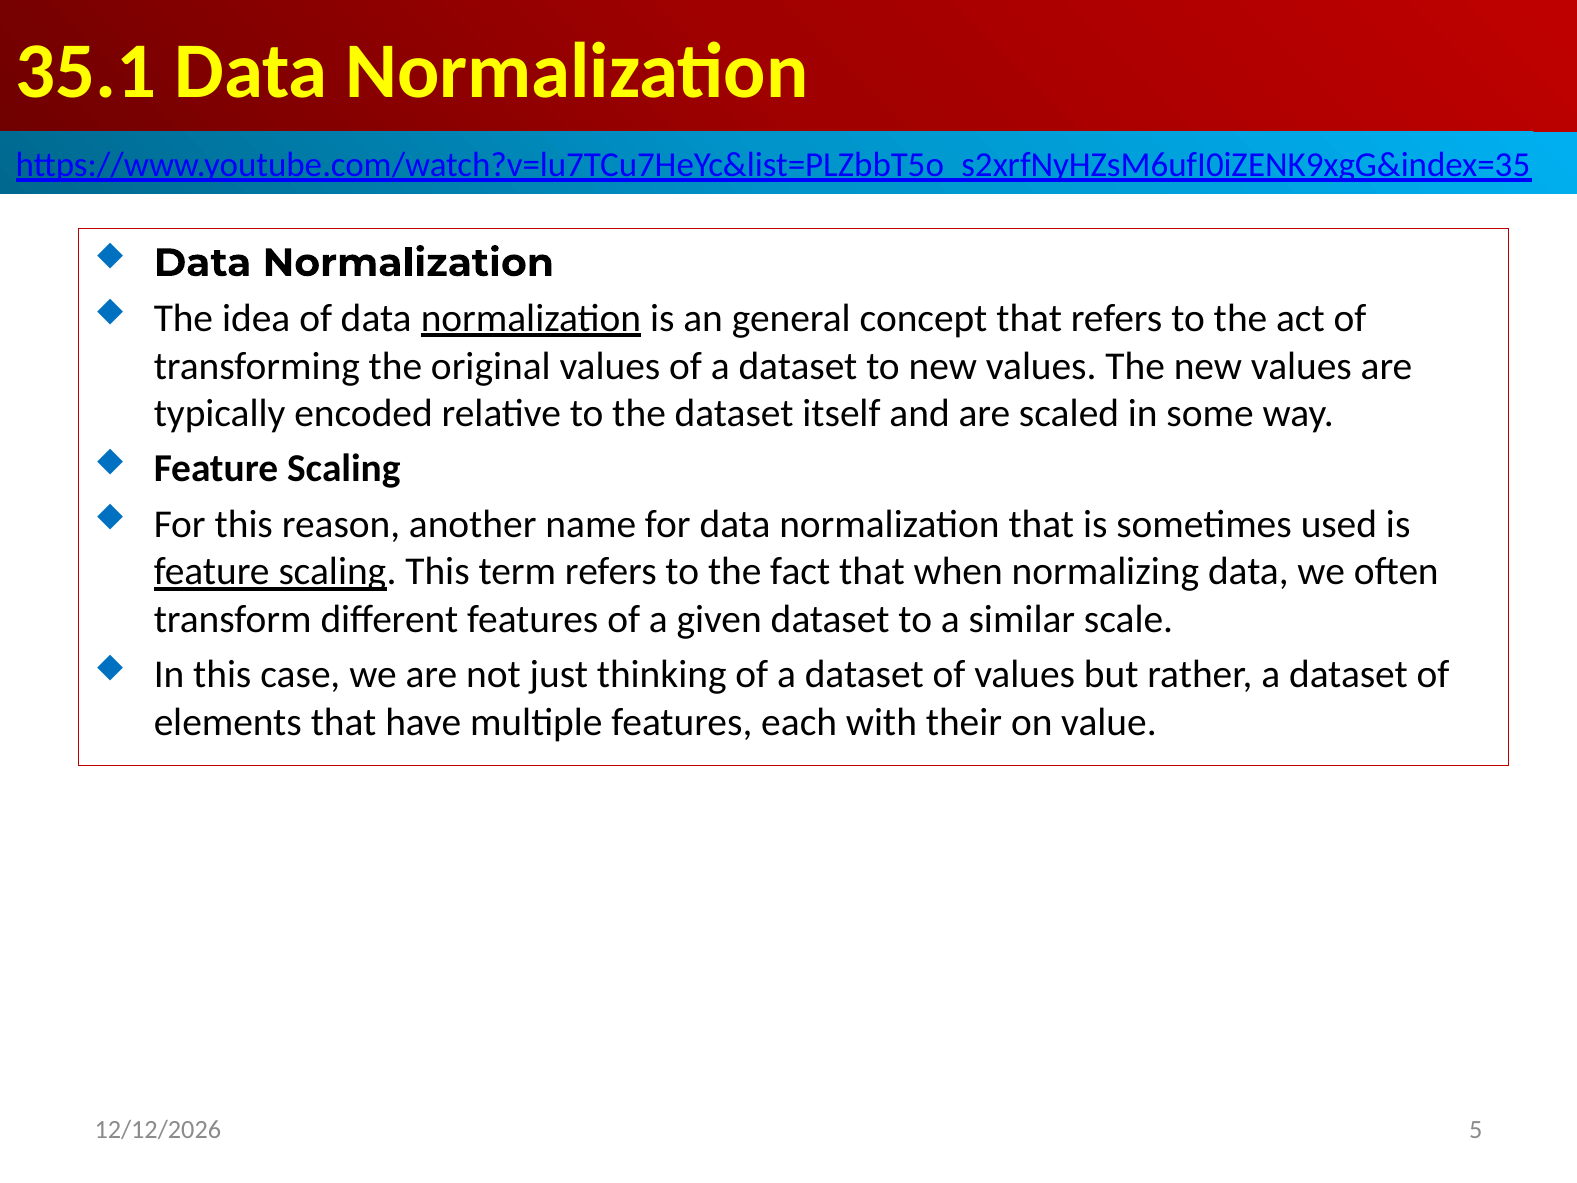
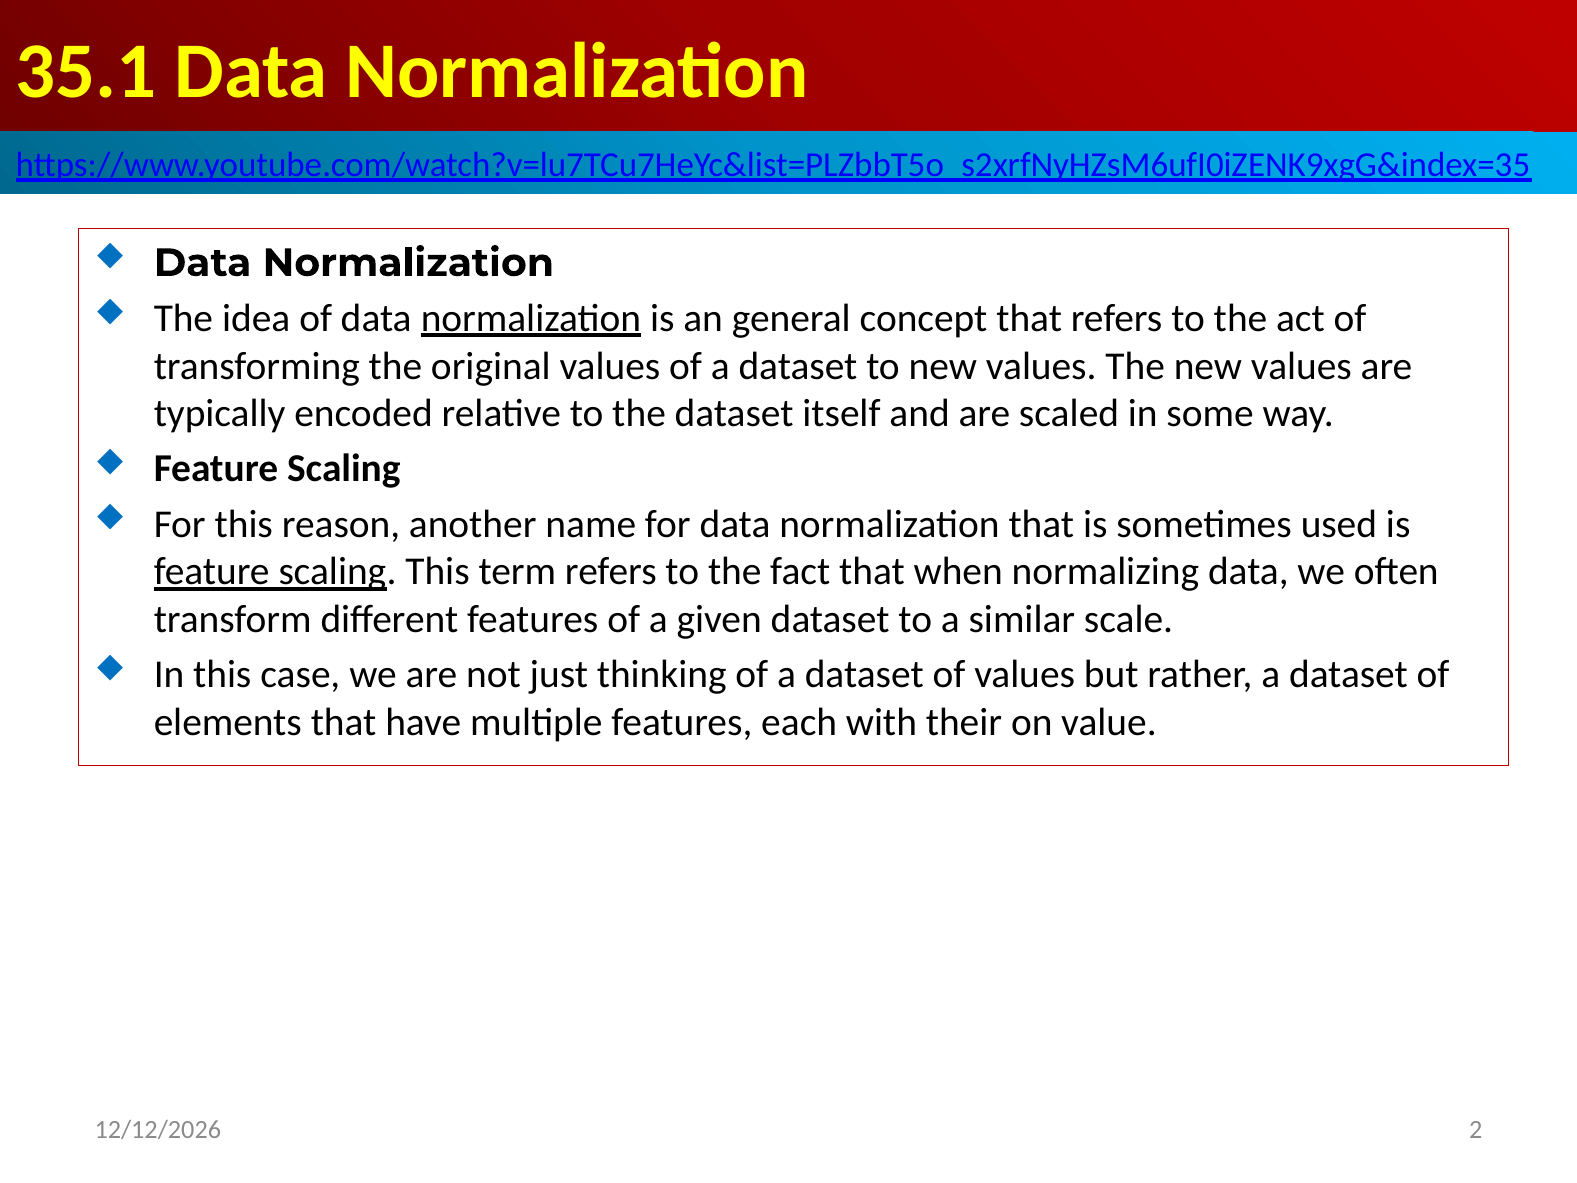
5: 5 -> 2
